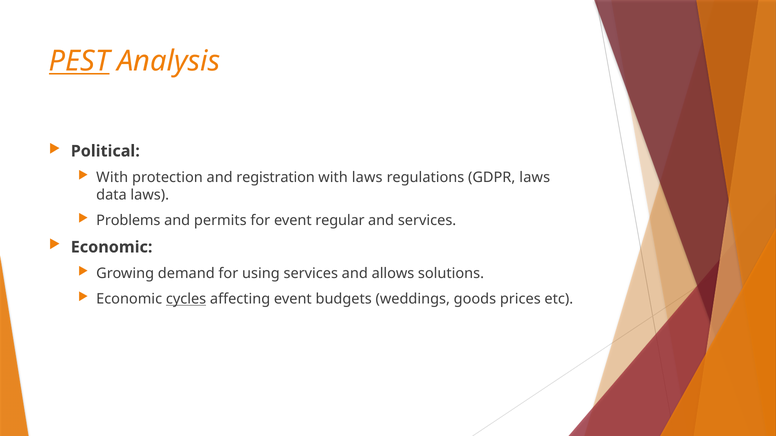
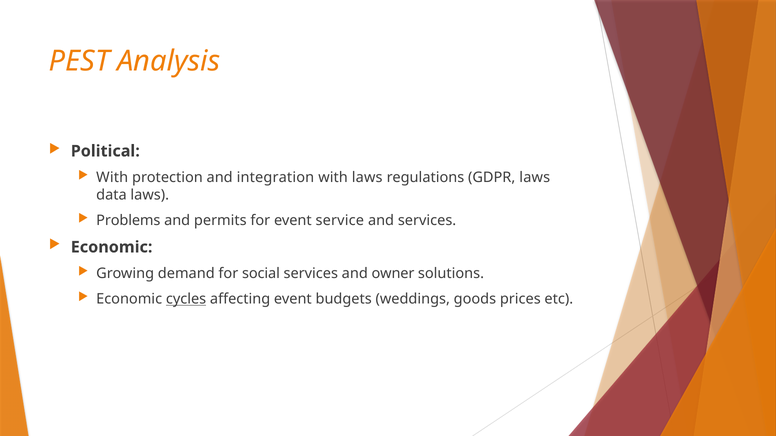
PEST underline: present -> none
registration: registration -> integration
regular: regular -> service
using: using -> social
allows: allows -> owner
